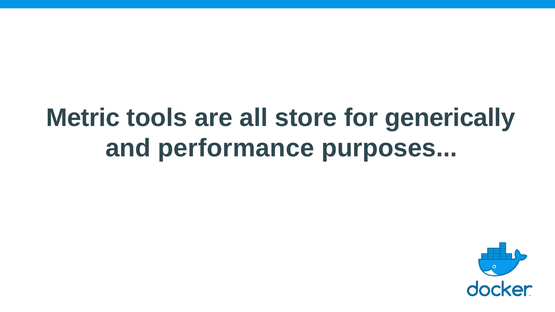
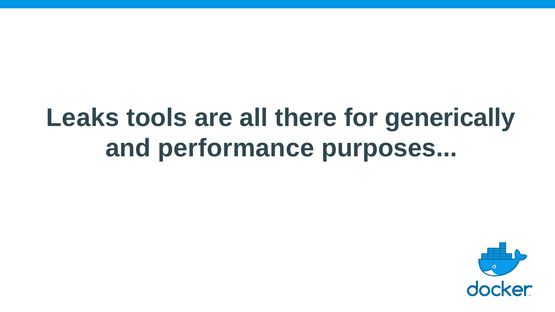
Metric: Metric -> Leaks
store: store -> there
